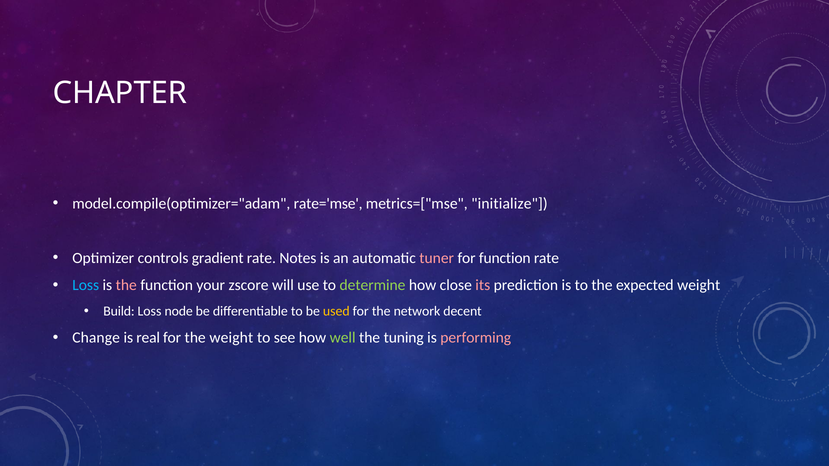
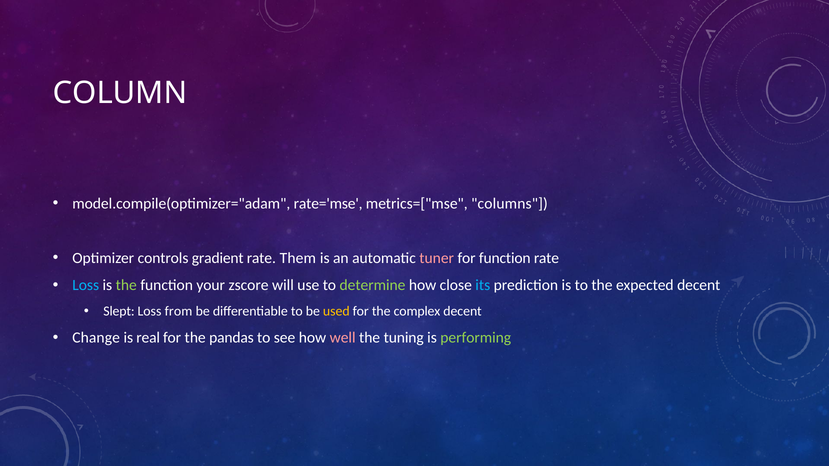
CHAPTER: CHAPTER -> COLUMN
initialize: initialize -> columns
Notes: Notes -> Them
the at (126, 285) colour: pink -> light green
its colour: pink -> light blue
expected weight: weight -> decent
Build: Build -> Slept
node: node -> from
network: network -> complex
the weight: weight -> pandas
well colour: light green -> pink
performing colour: pink -> light green
